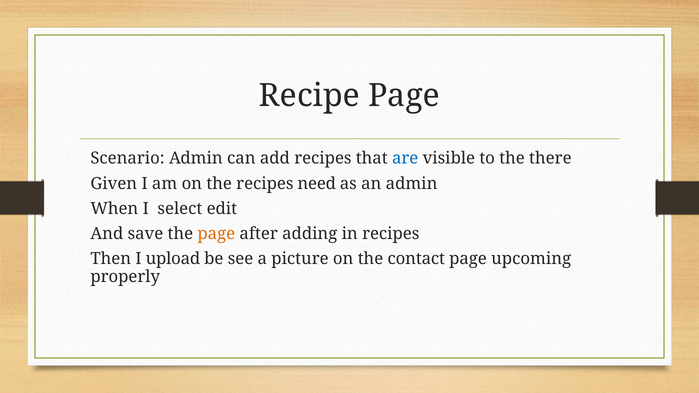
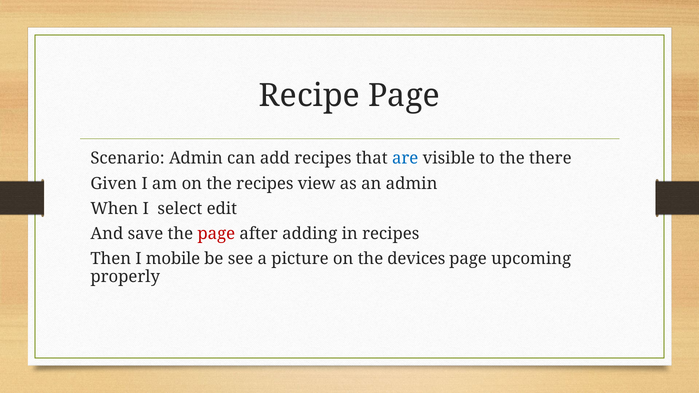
need: need -> view
page at (216, 234) colour: orange -> red
upload: upload -> mobile
contact: contact -> devices
